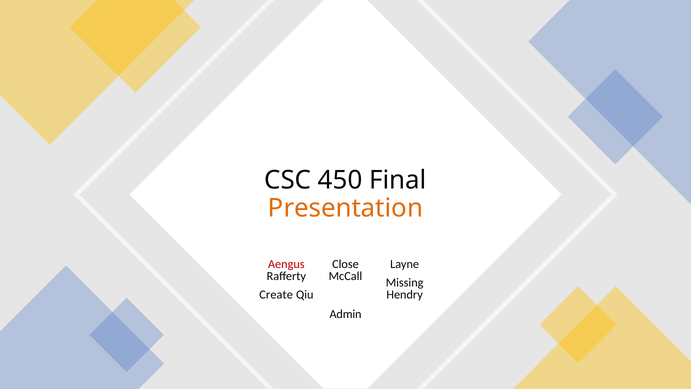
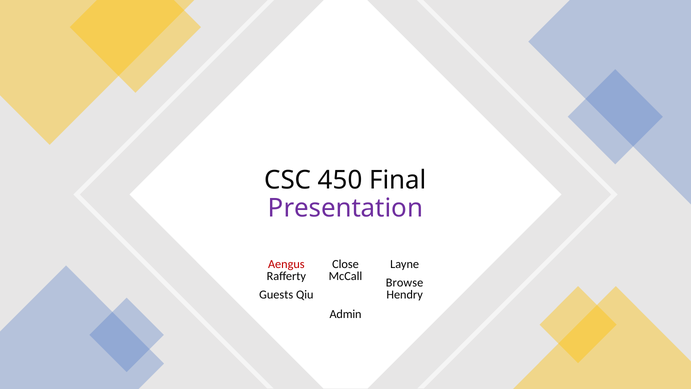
Presentation colour: orange -> purple
Missing: Missing -> Browse
Create: Create -> Guests
